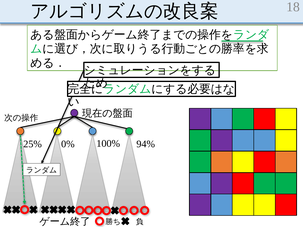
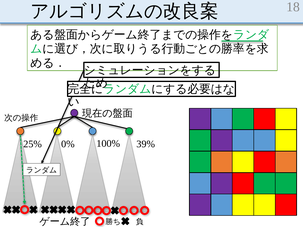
94%: 94% -> 39%
